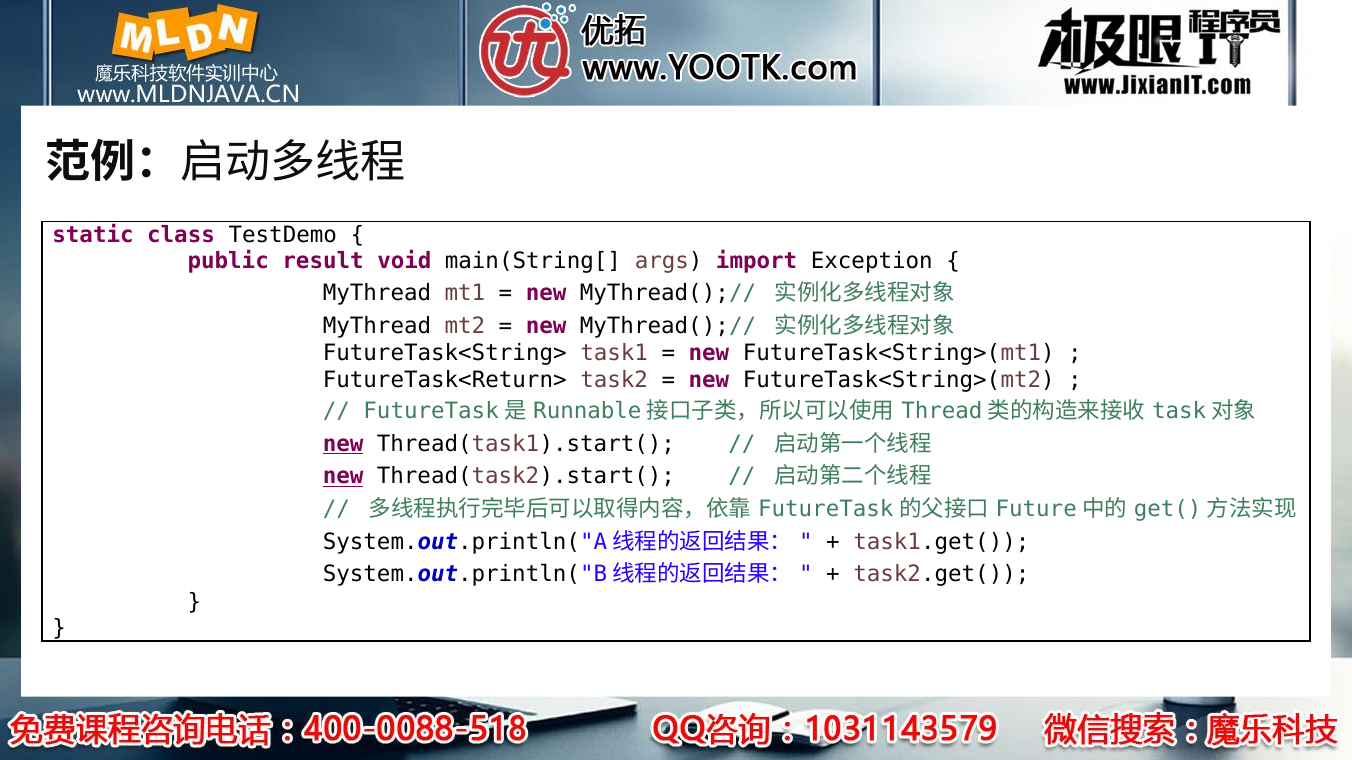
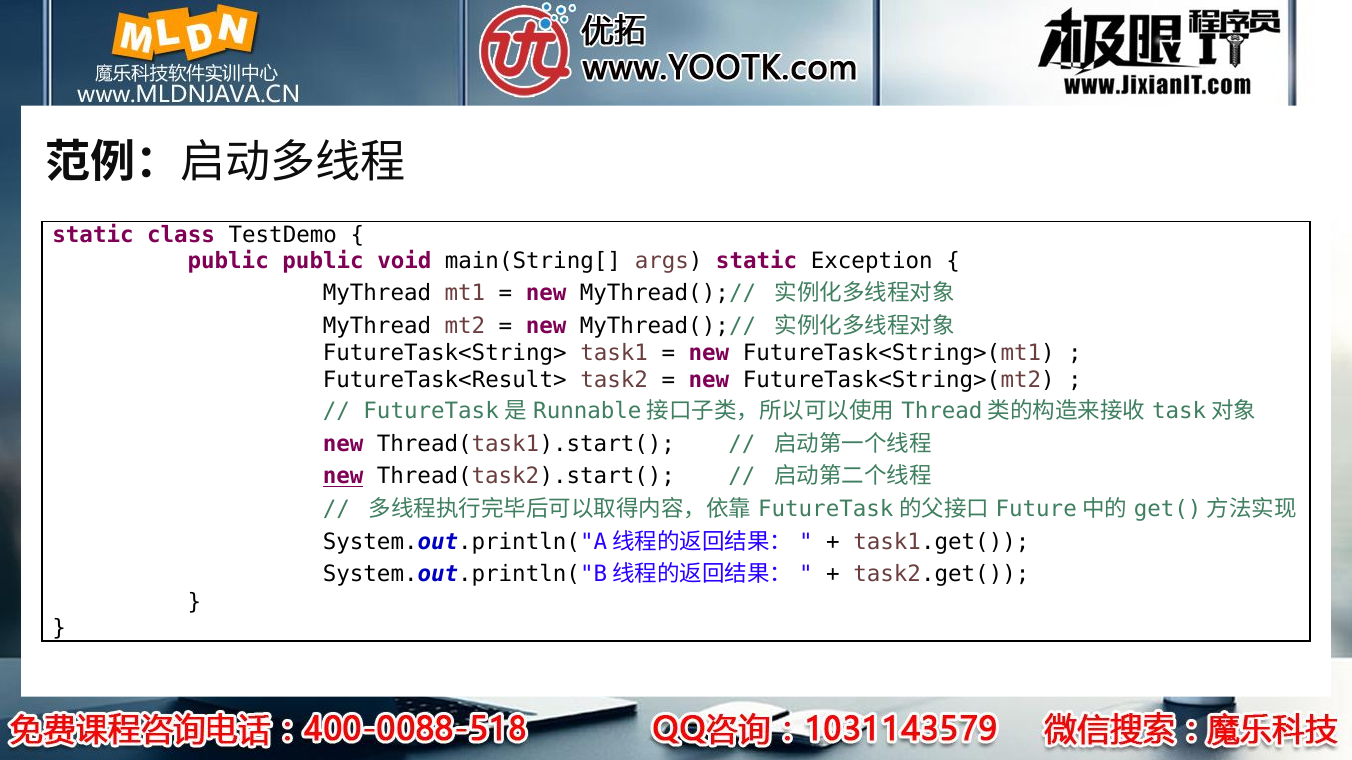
public result: result -> public
args import: import -> static
FutureTask<Return>: FutureTask<Return> -> FutureTask<Result>
new at (343, 444) underline: present -> none
